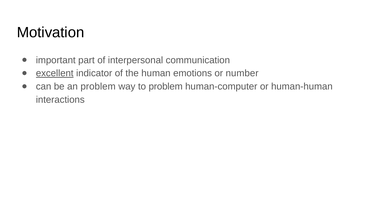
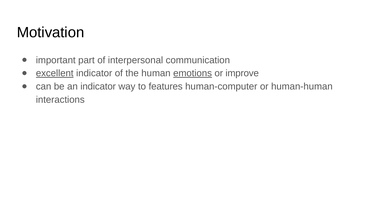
emotions underline: none -> present
number: number -> improve
an problem: problem -> indicator
to problem: problem -> features
